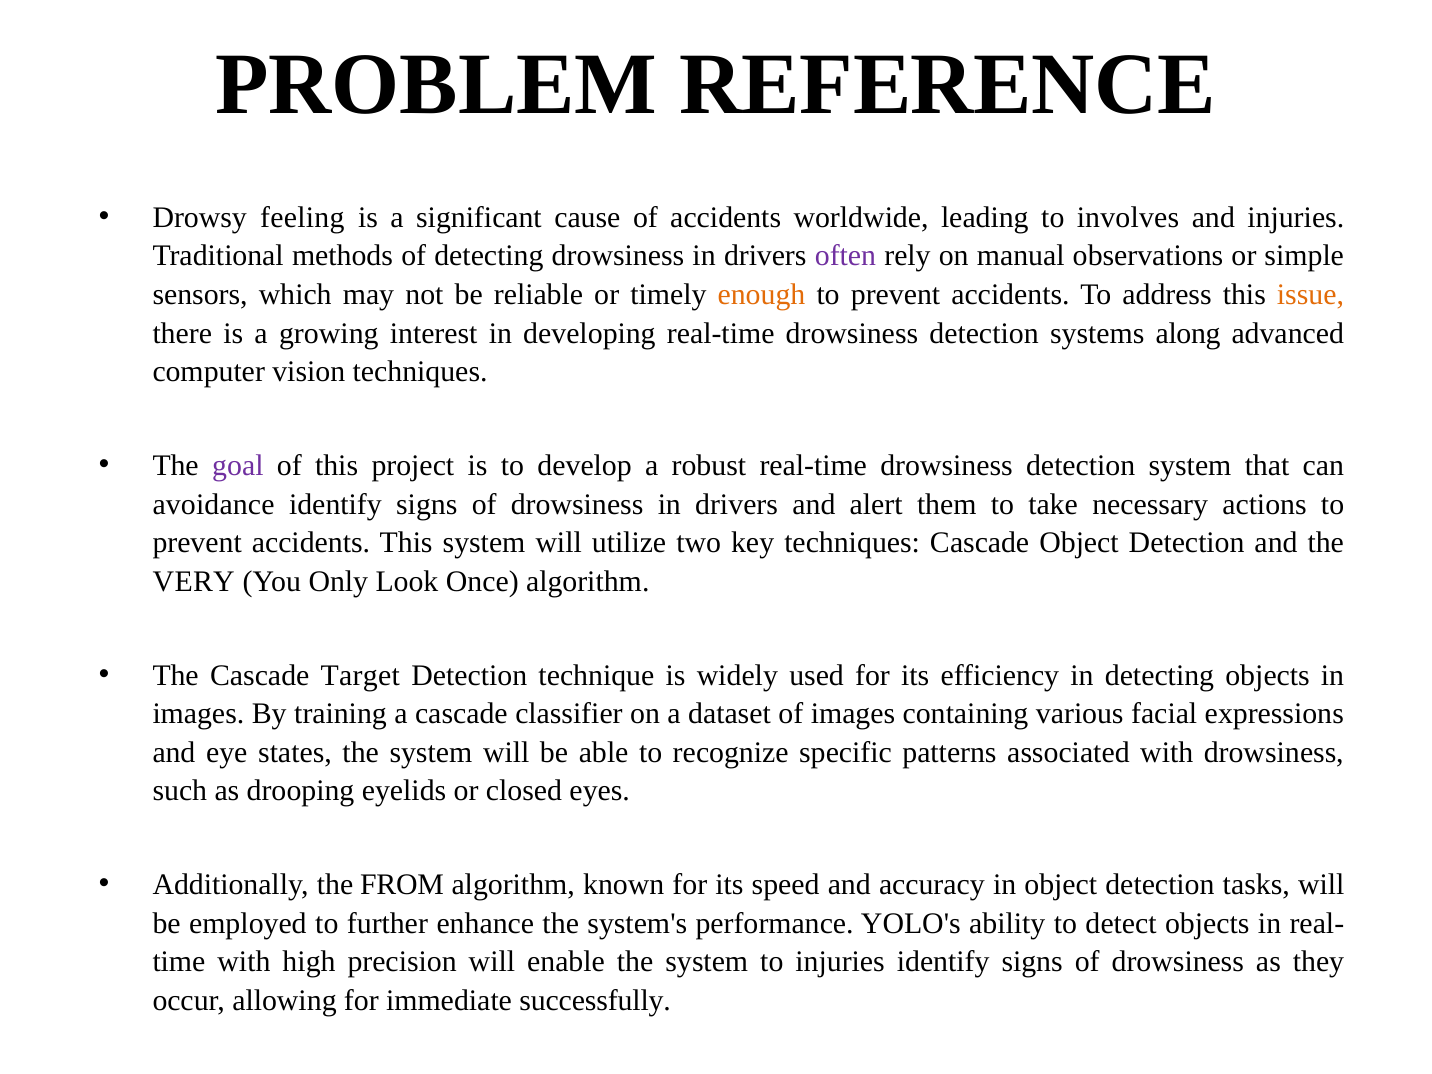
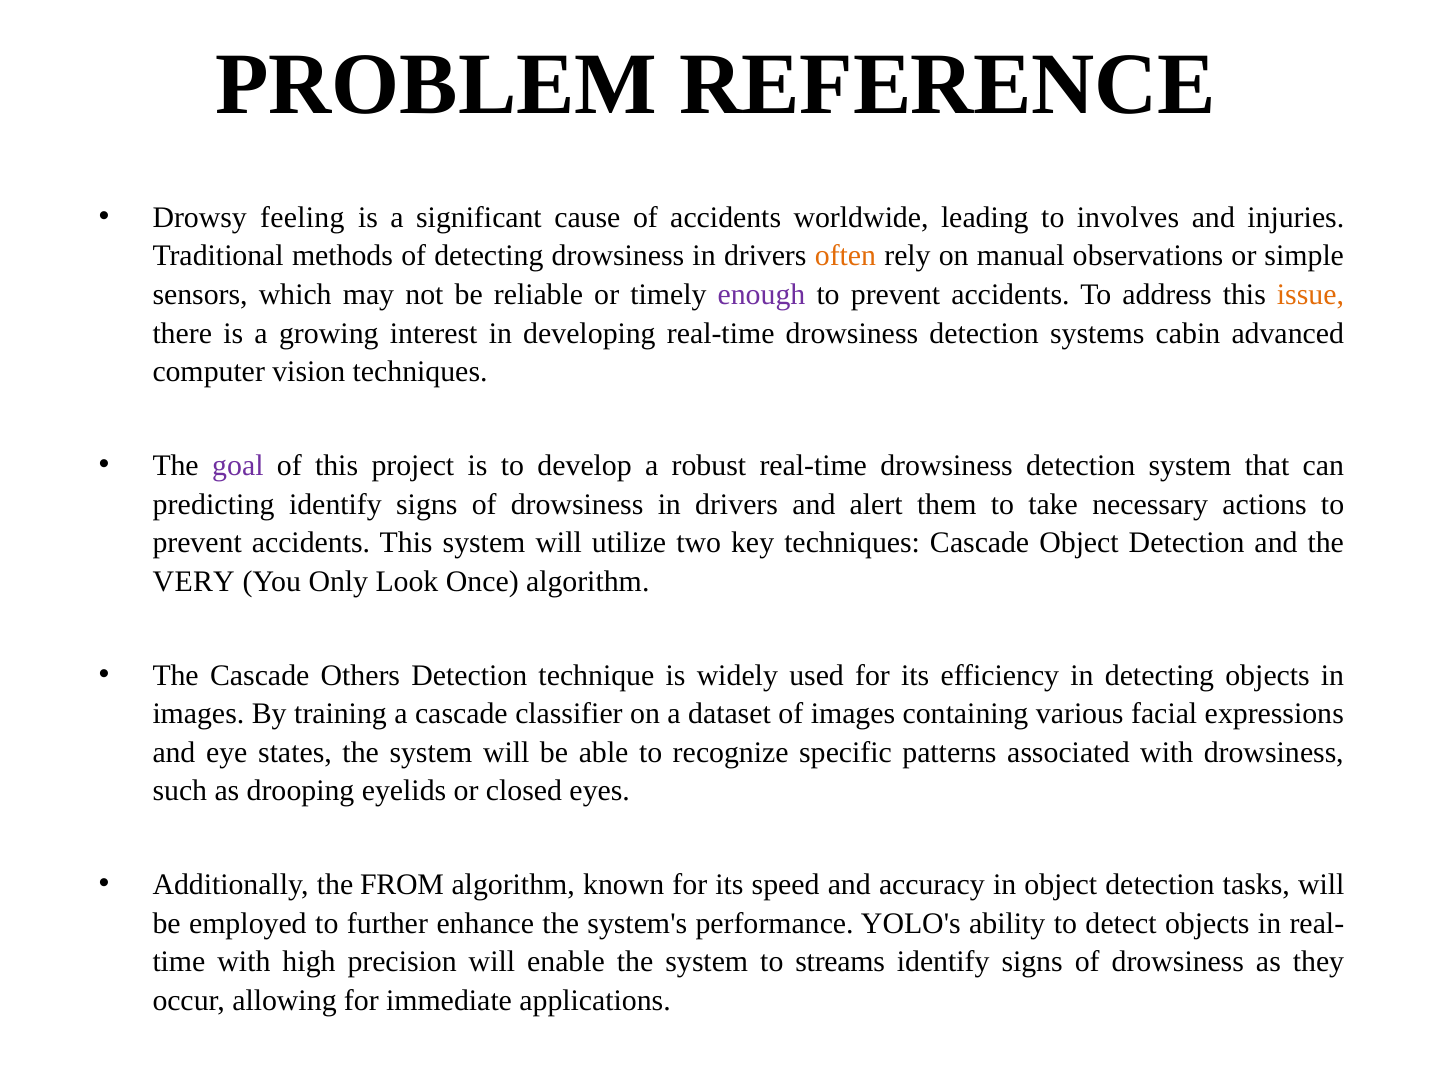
often colour: purple -> orange
enough colour: orange -> purple
along: along -> cabin
avoidance: avoidance -> predicting
Target: Target -> Others
to injuries: injuries -> streams
successfully: successfully -> applications
